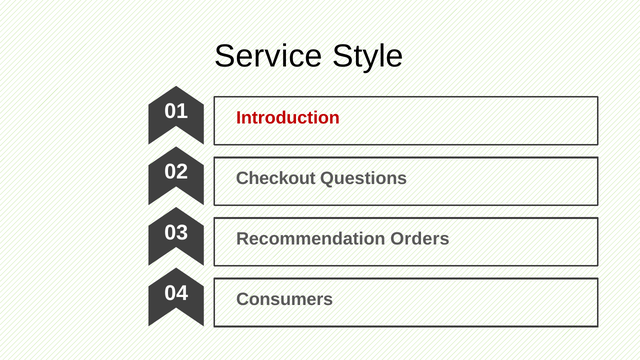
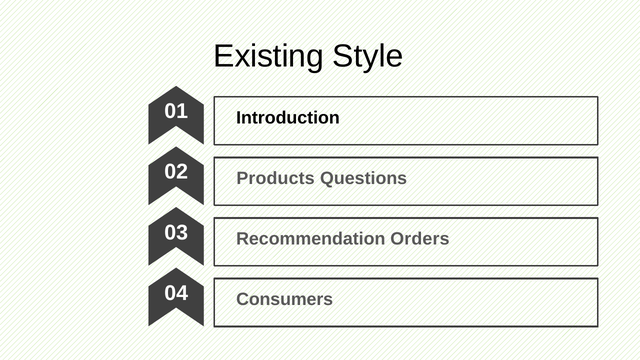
Service: Service -> Existing
Introduction colour: red -> black
Checkout: Checkout -> Products
